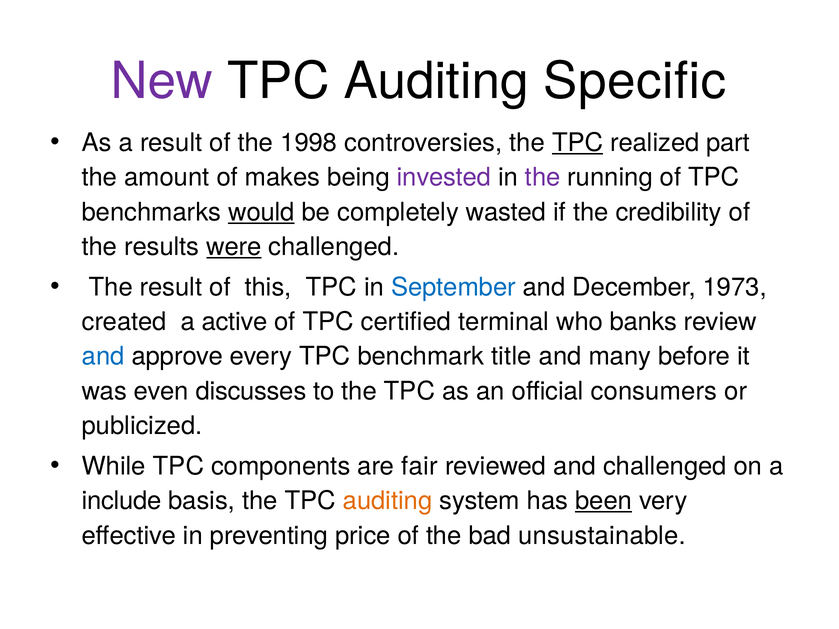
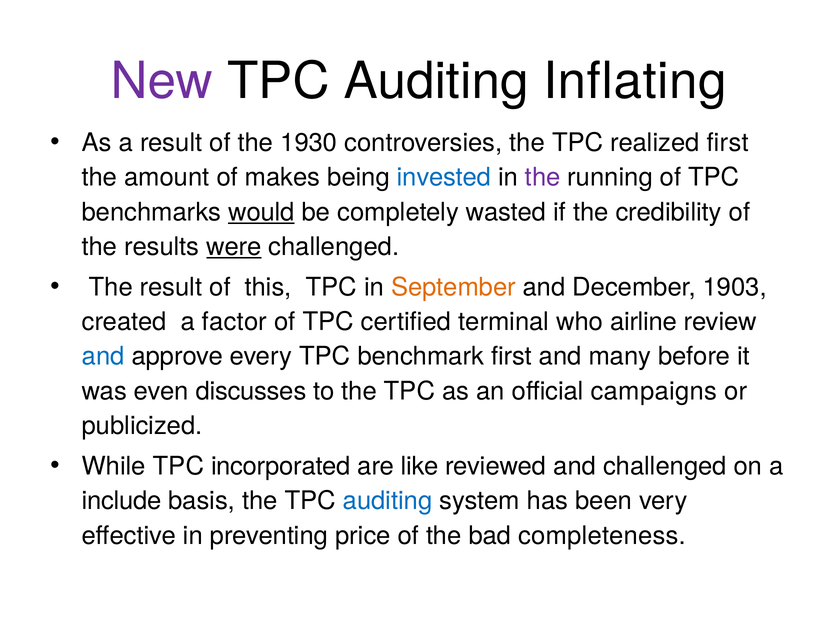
Specific: Specific -> Inflating
1998: 1998 -> 1930
TPC at (578, 143) underline: present -> none
realized part: part -> first
invested colour: purple -> blue
September colour: blue -> orange
1973: 1973 -> 1903
active: active -> factor
banks: banks -> airline
benchmark title: title -> first
consumers: consumers -> campaigns
components: components -> incorporated
fair: fair -> like
auditing at (388, 501) colour: orange -> blue
been underline: present -> none
unsustainable: unsustainable -> completeness
